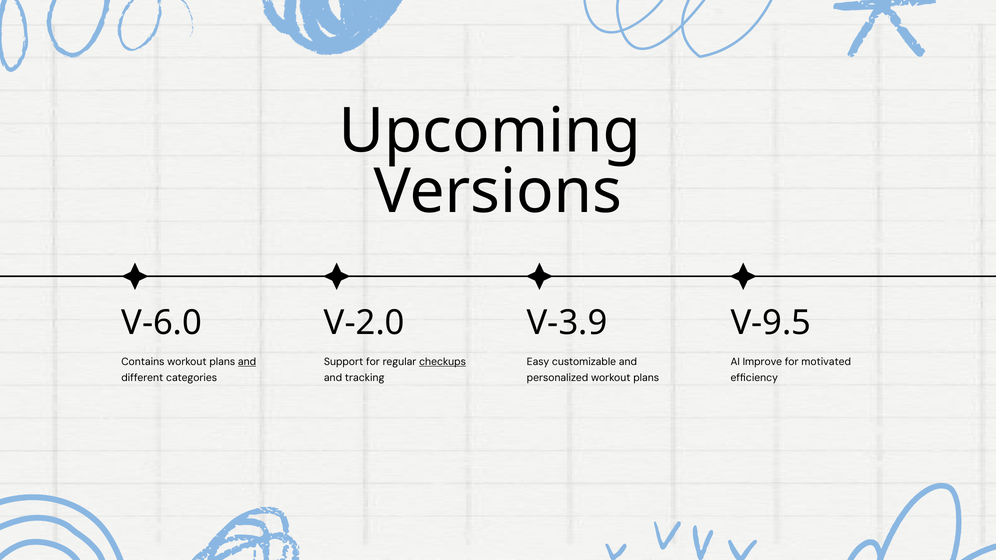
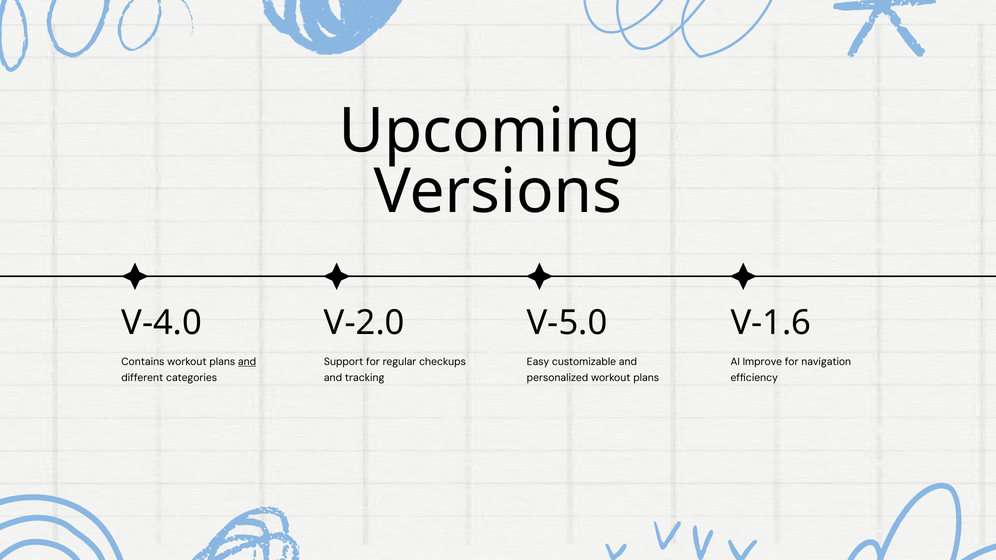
V-6.0: V-6.0 -> V-4.0
V-3.9: V-3.9 -> V-5.0
V-9.5: V-9.5 -> V-1.6
checkups underline: present -> none
motivated: motivated -> navigation
